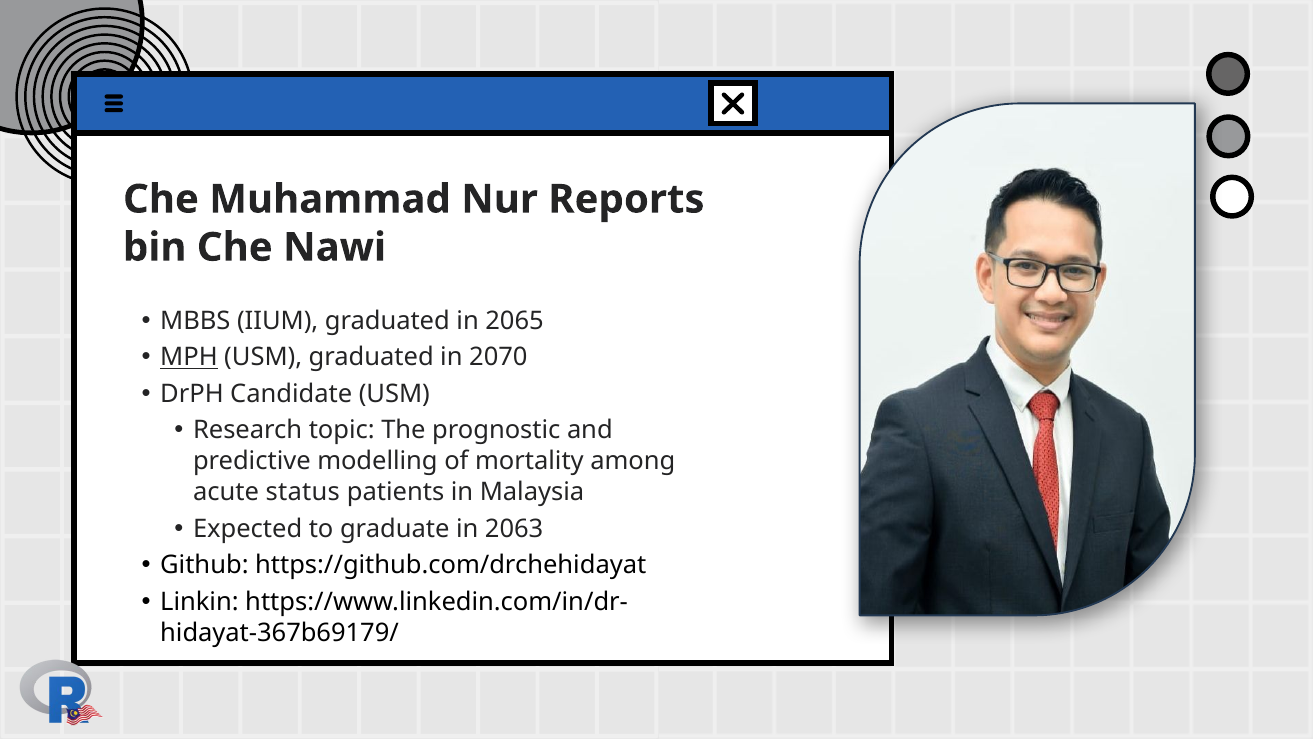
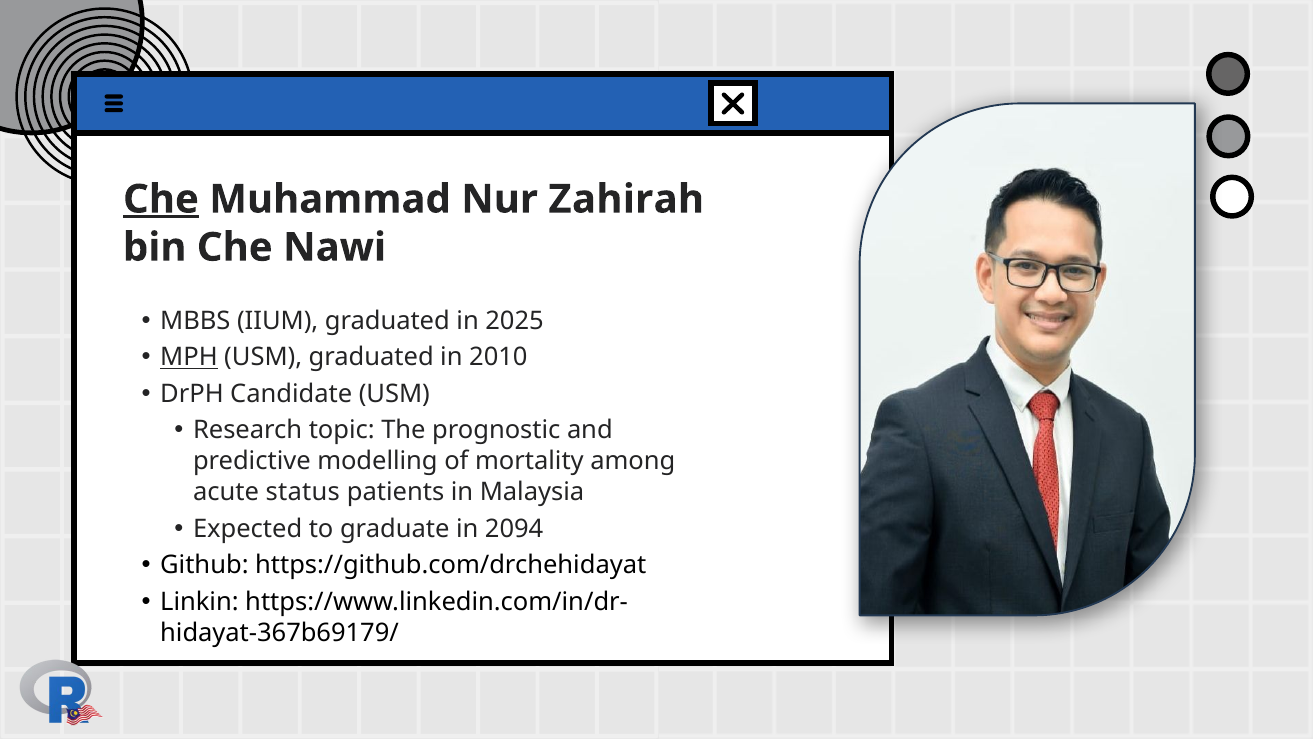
Che at (161, 199) underline: none -> present
Reports: Reports -> Zahirah
2065: 2065 -> 2025
2070: 2070 -> 2010
2063: 2063 -> 2094
